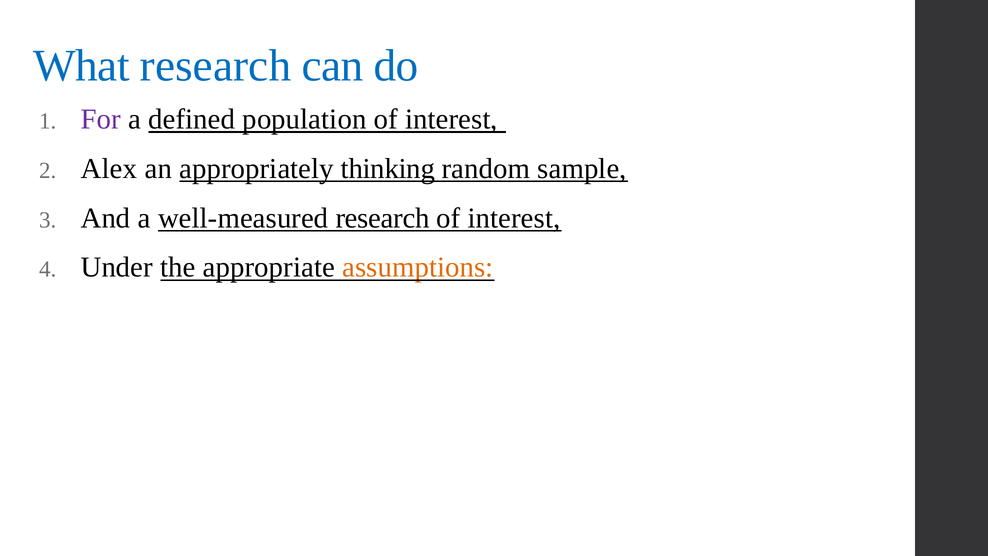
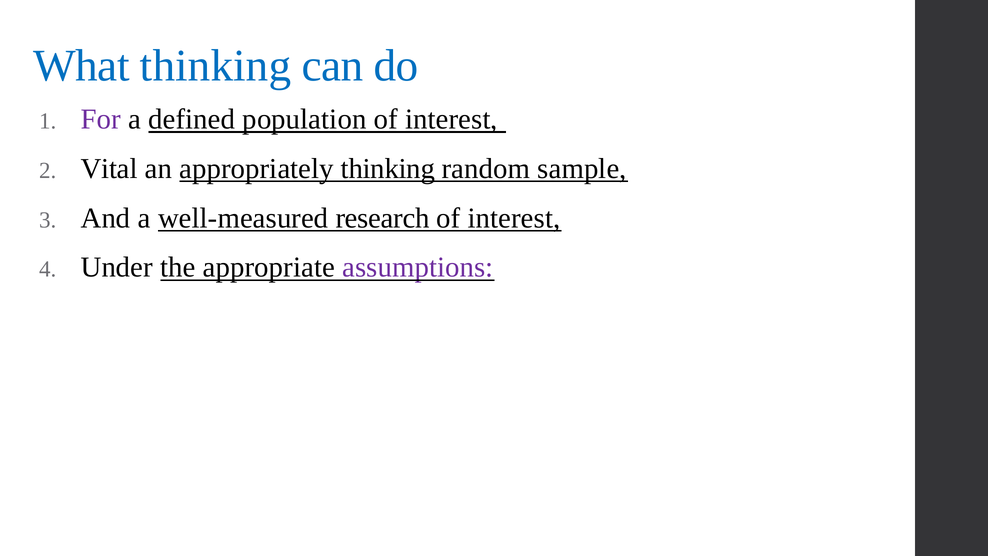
What research: research -> thinking
Alex: Alex -> Vital
assumptions colour: orange -> purple
